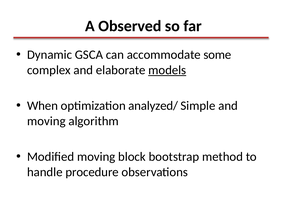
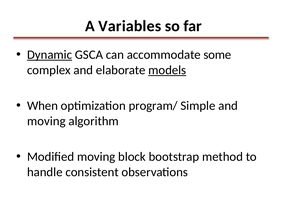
Observed: Observed -> Variables
Dynamic underline: none -> present
analyzed/: analyzed/ -> program/
procedure: procedure -> consistent
